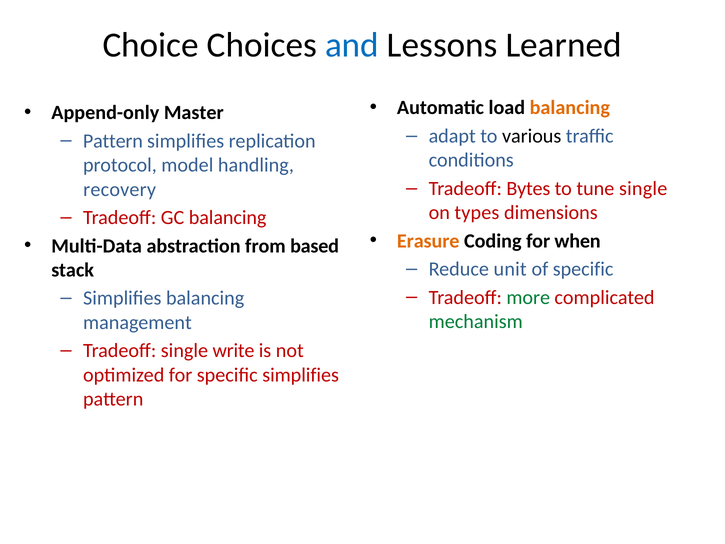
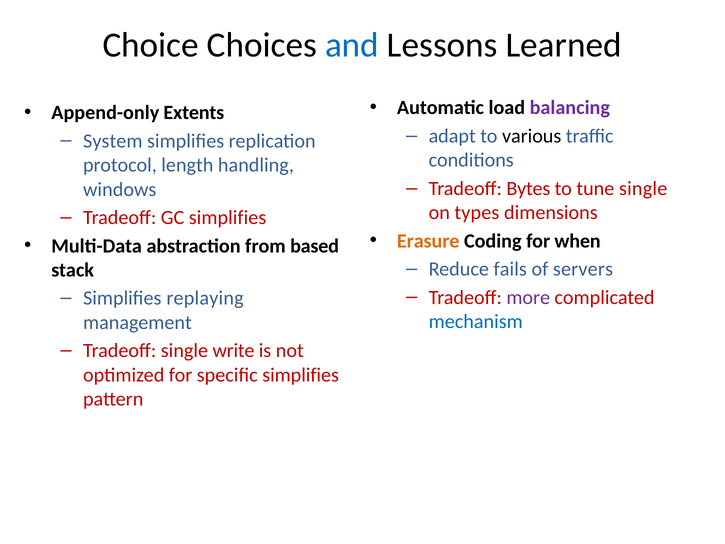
balancing at (570, 108) colour: orange -> purple
Master: Master -> Extents
Pattern at (113, 141): Pattern -> System
model: model -> length
recovery: recovery -> windows
GC balancing: balancing -> simplifies
unit: unit -> fails
of specific: specific -> servers
more colour: green -> purple
Simplifies balancing: balancing -> replaying
mechanism colour: green -> blue
